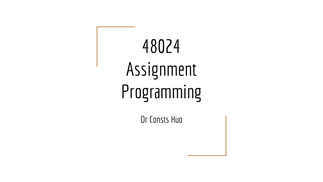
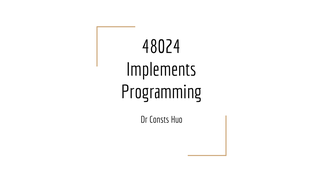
Assignment: Assignment -> Implements
